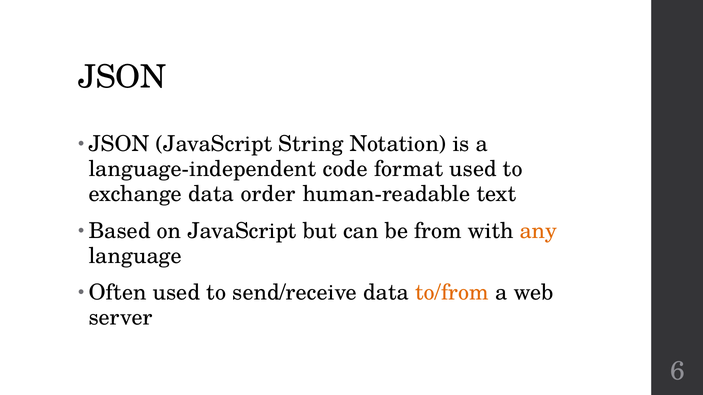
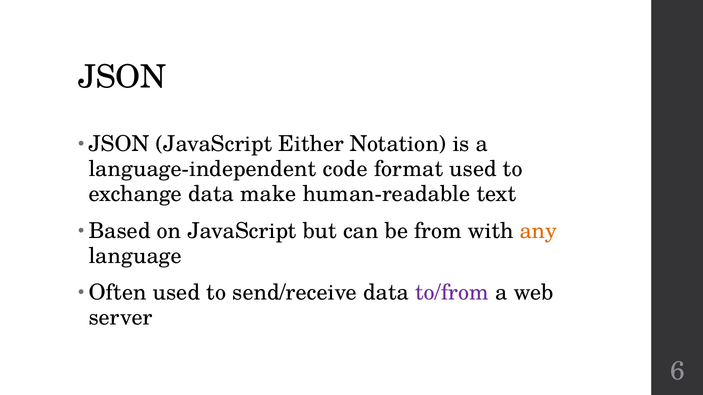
String: String -> Either
order: order -> make
to/from colour: orange -> purple
